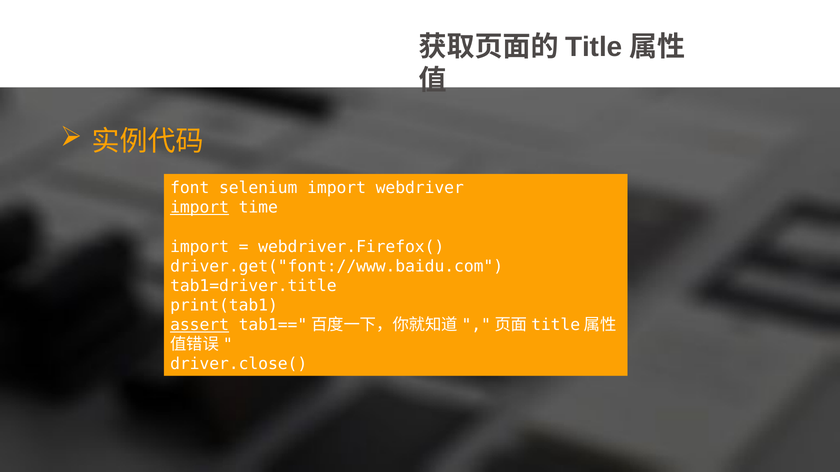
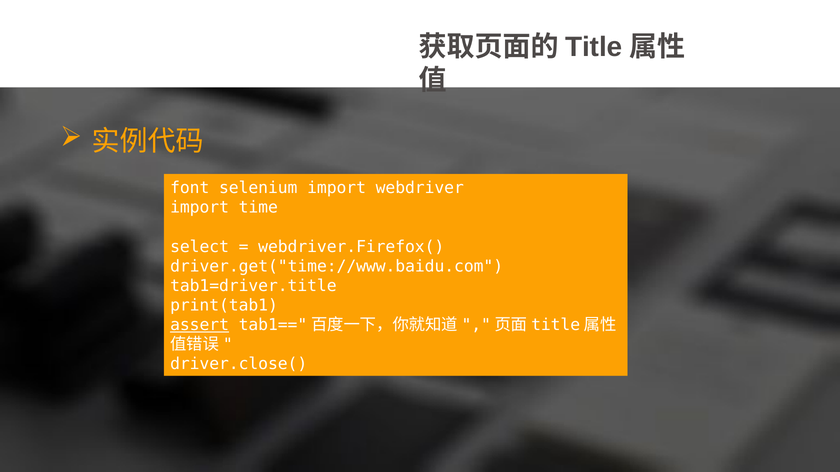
import at (200, 208) underline: present -> none
import at (200, 247): import -> select
driver.get("font://www.baidu.com: driver.get("font://www.baidu.com -> driver.get("time://www.baidu.com
